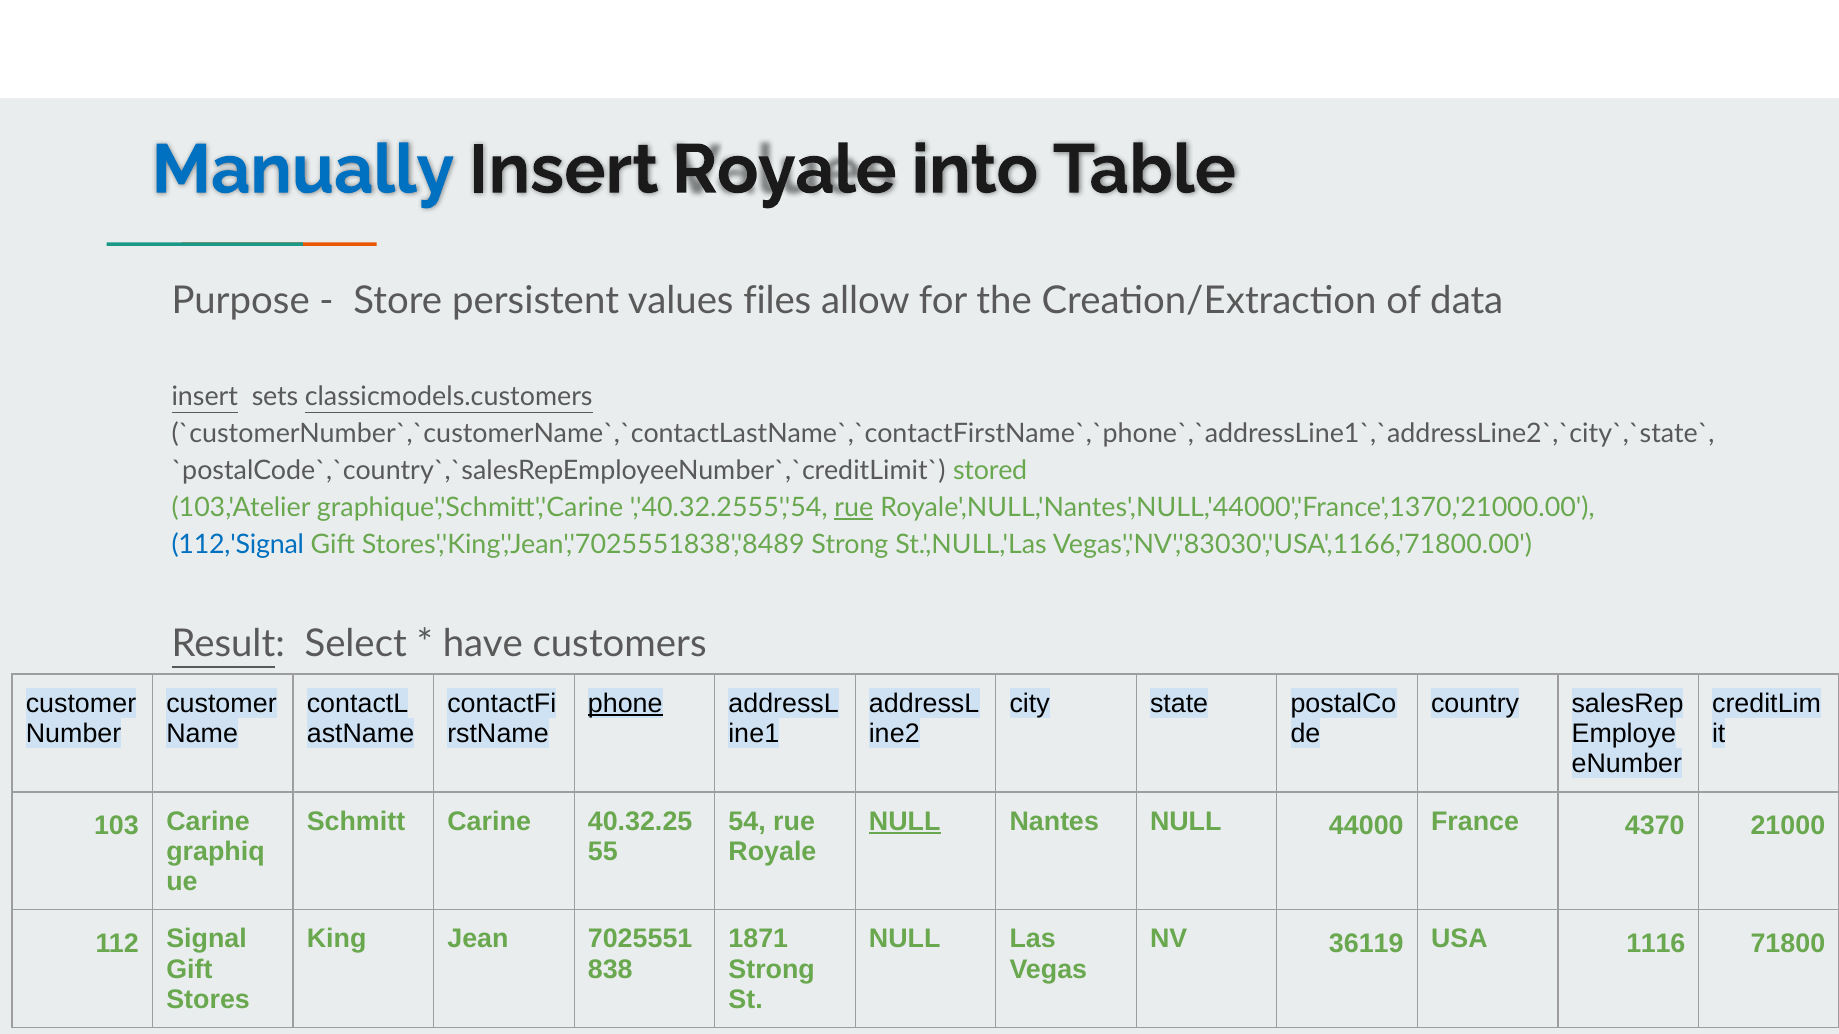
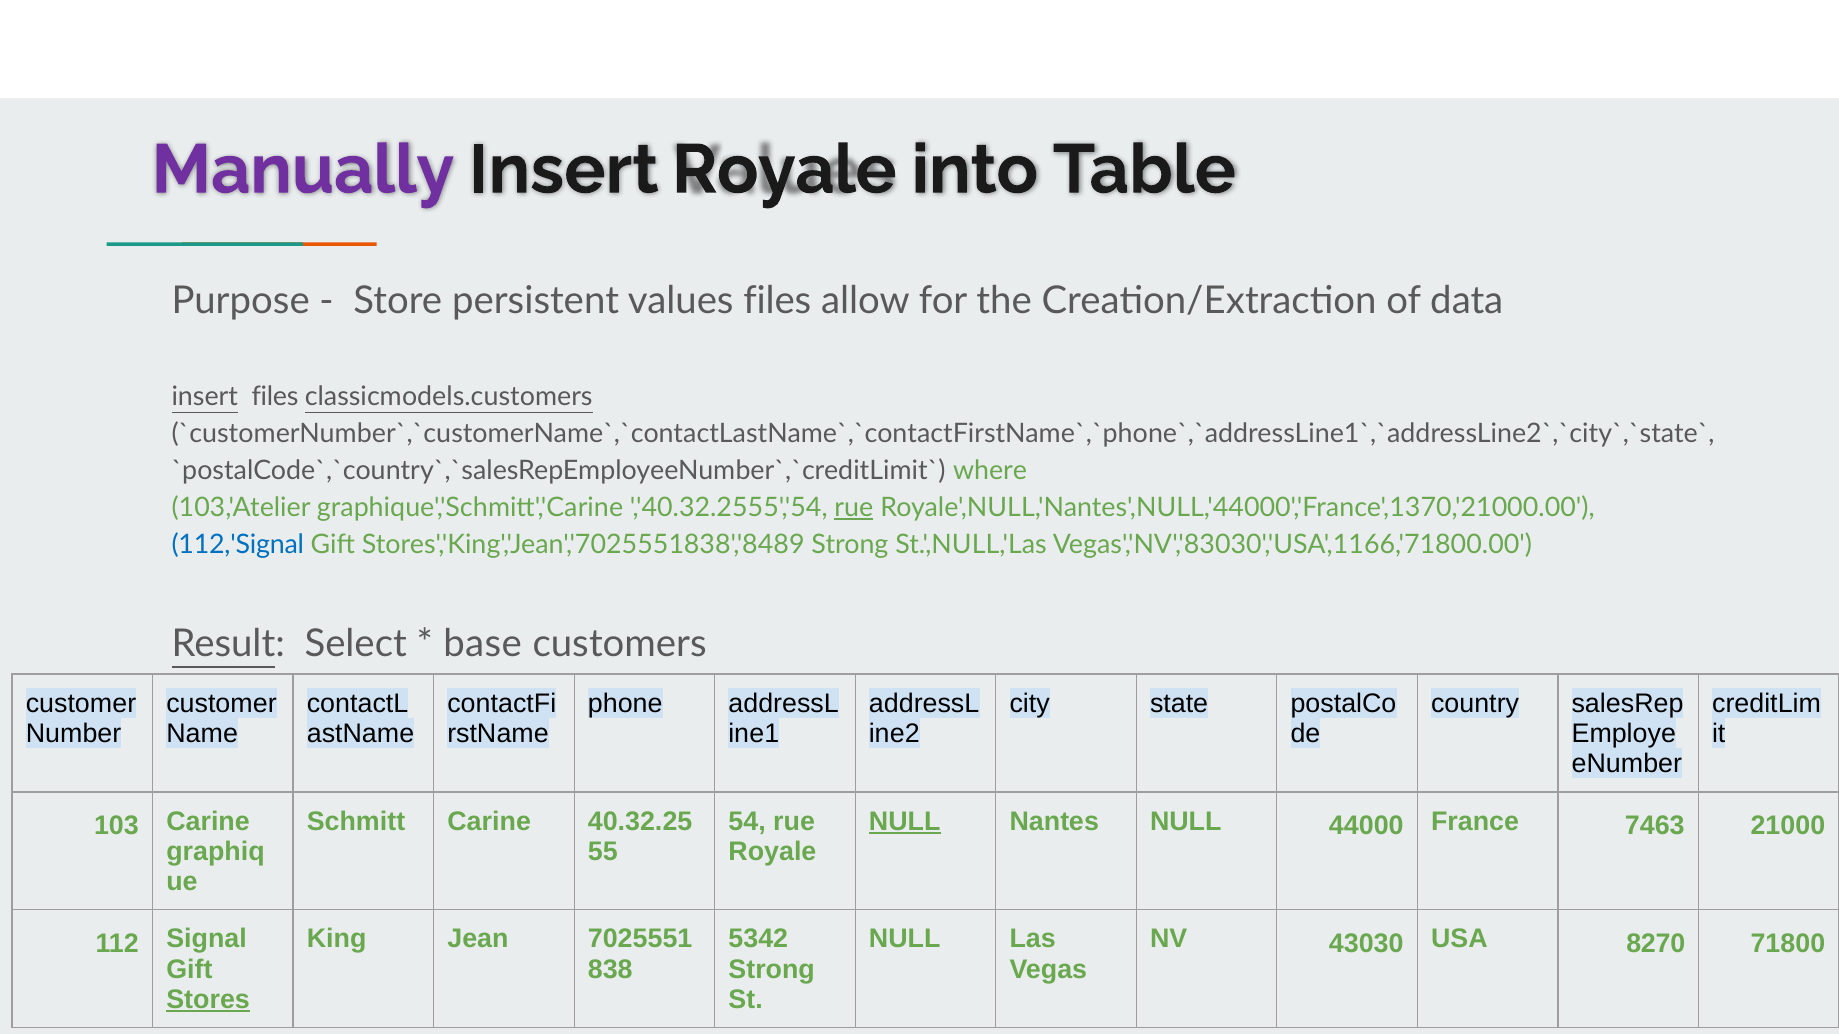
Manually colour: blue -> purple
insert sets: sets -> files
stored: stored -> where
have: have -> base
phone underline: present -> none
4370: 4370 -> 7463
1871: 1871 -> 5342
36119: 36119 -> 43030
1116: 1116 -> 8270
Stores underline: none -> present
